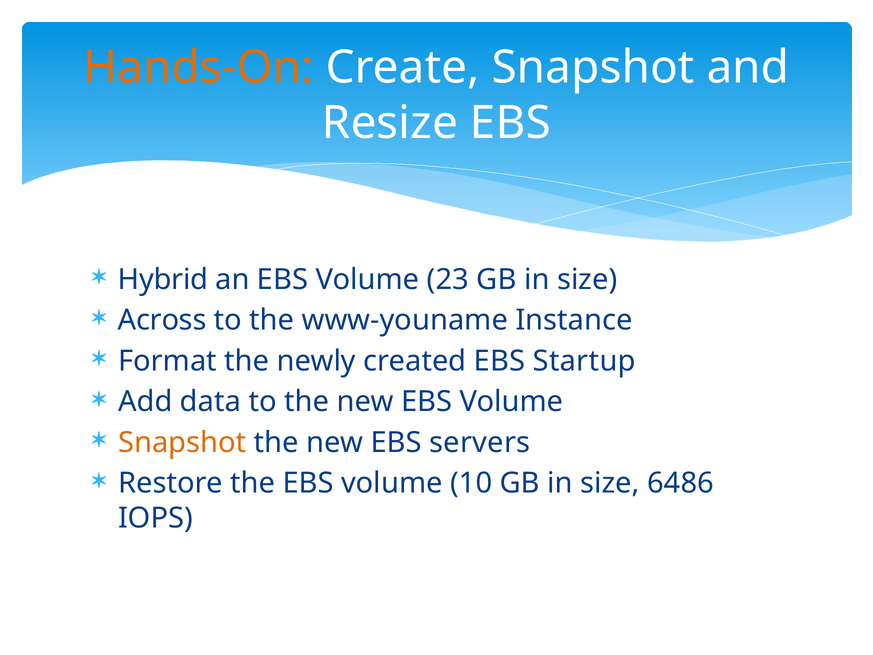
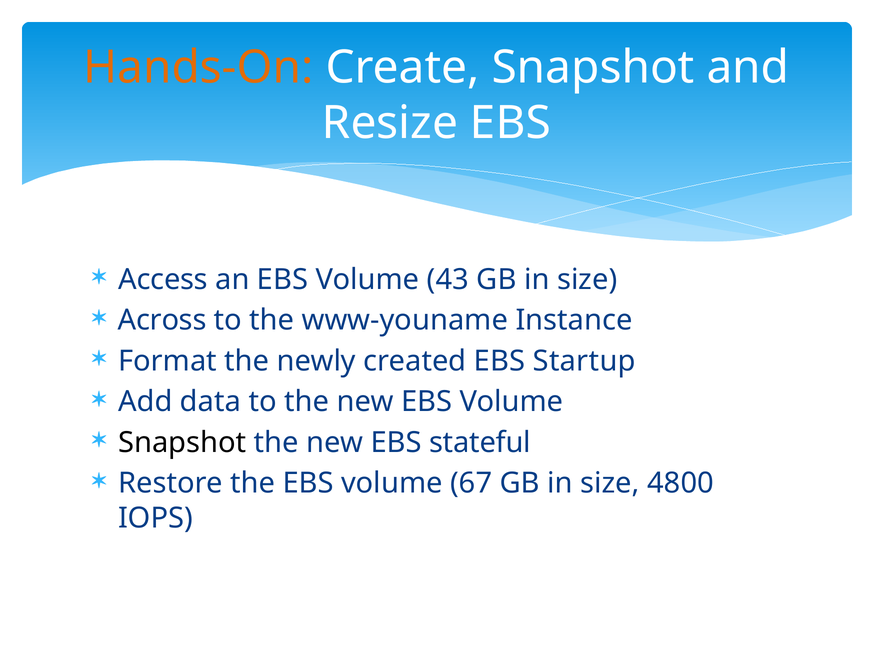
Hybrid: Hybrid -> Access
23: 23 -> 43
Snapshot at (182, 442) colour: orange -> black
servers: servers -> stateful
10: 10 -> 67
6486: 6486 -> 4800
